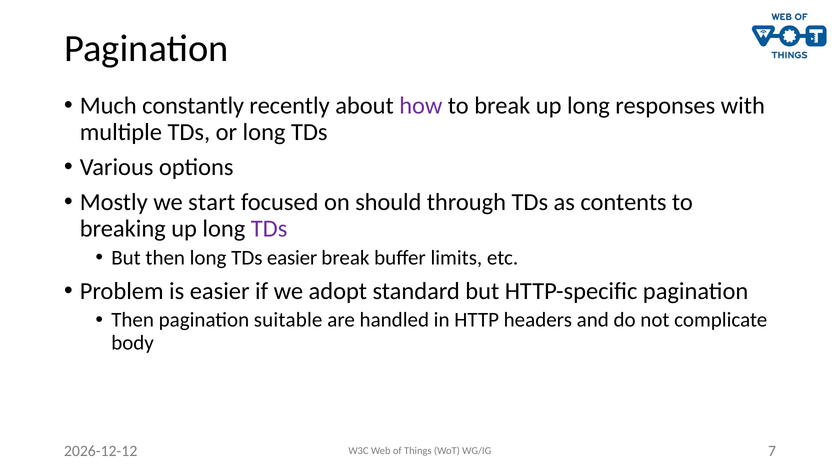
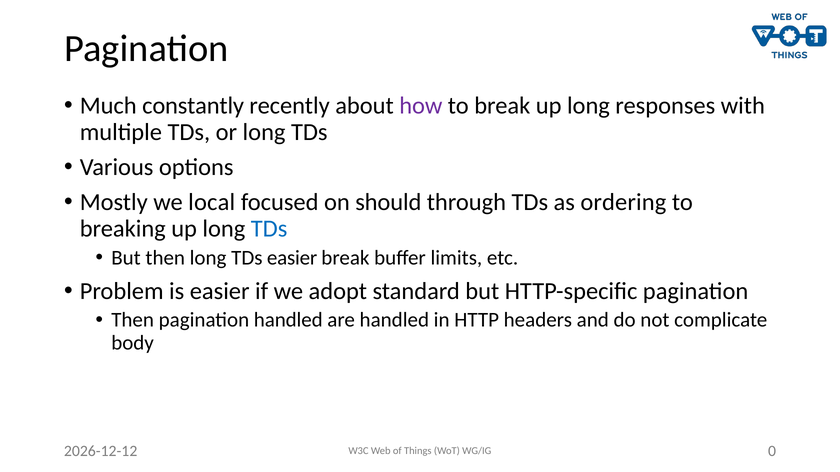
start: start -> local
contents: contents -> ordering
TDs at (269, 229) colour: purple -> blue
pagination suitable: suitable -> handled
7: 7 -> 0
